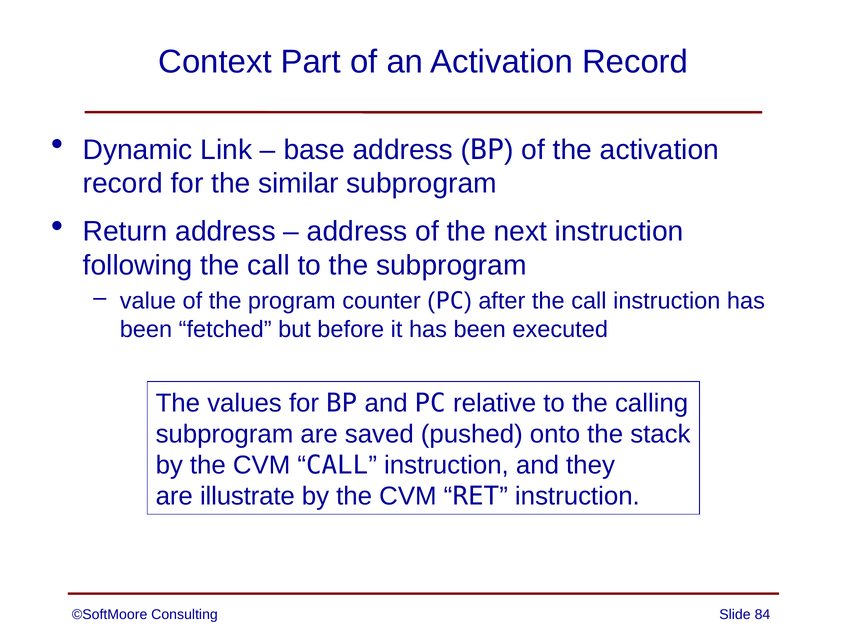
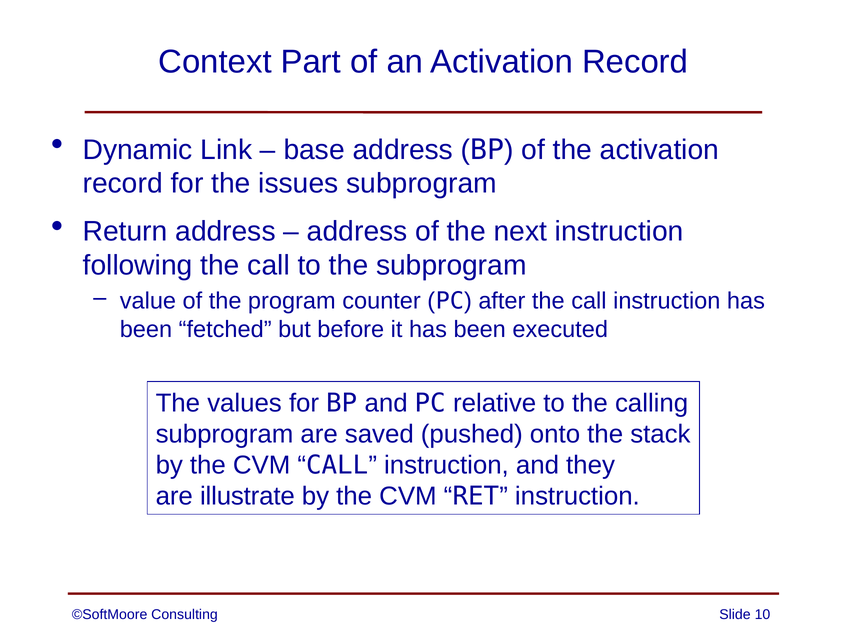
similar: similar -> issues
84: 84 -> 10
